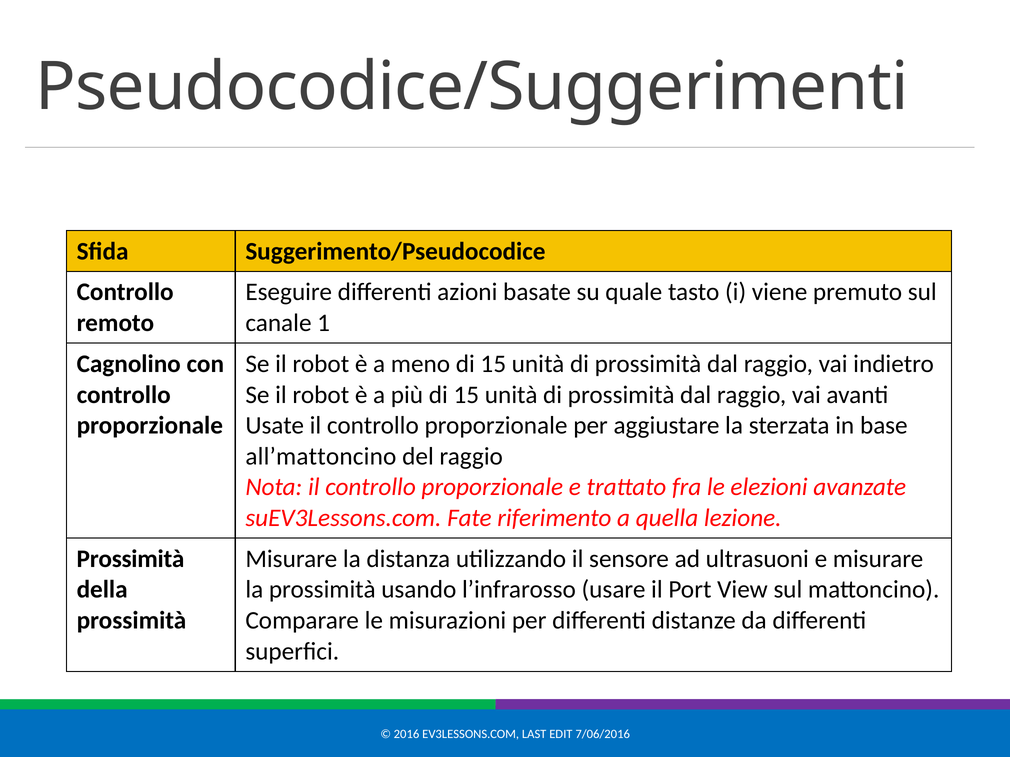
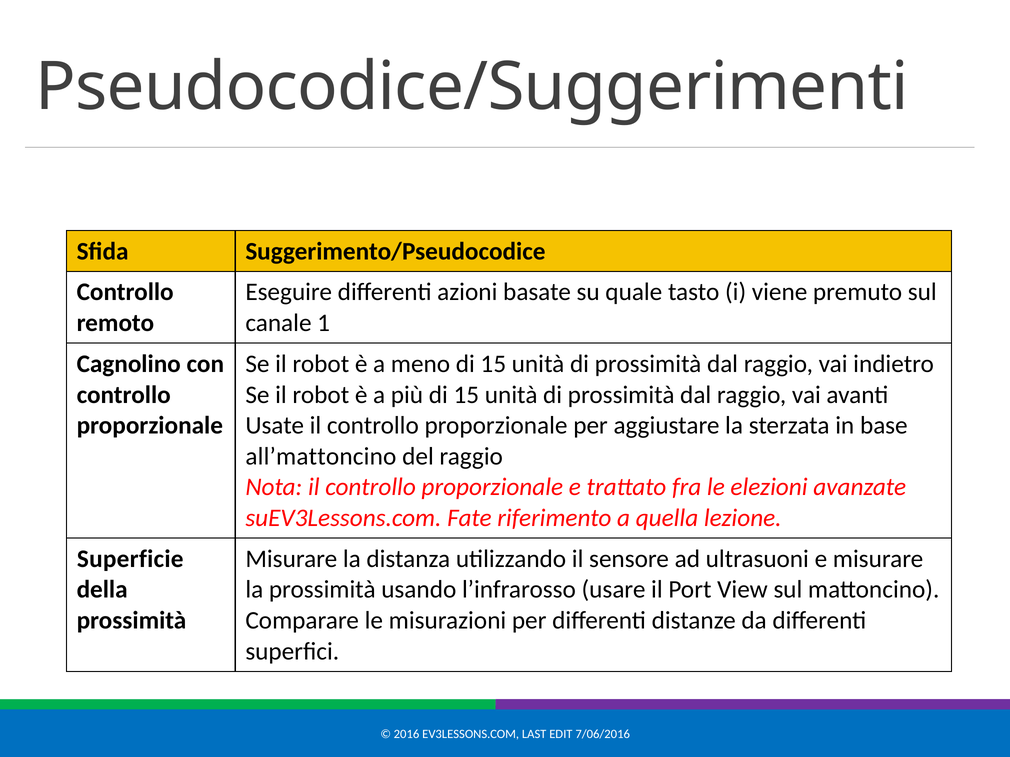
Prossimità at (131, 559): Prossimità -> Superficie
